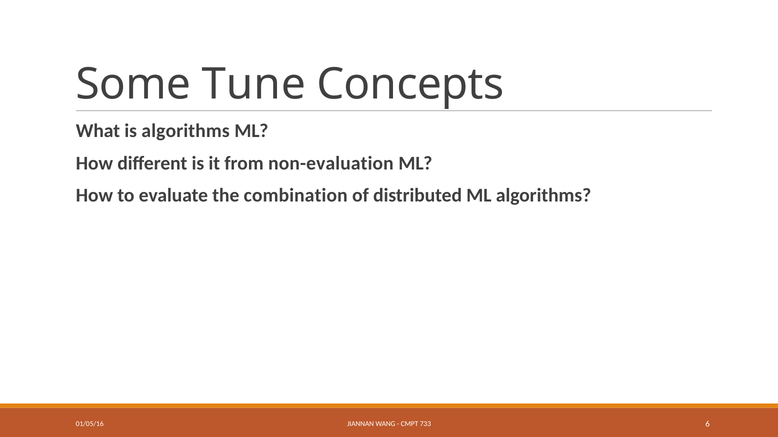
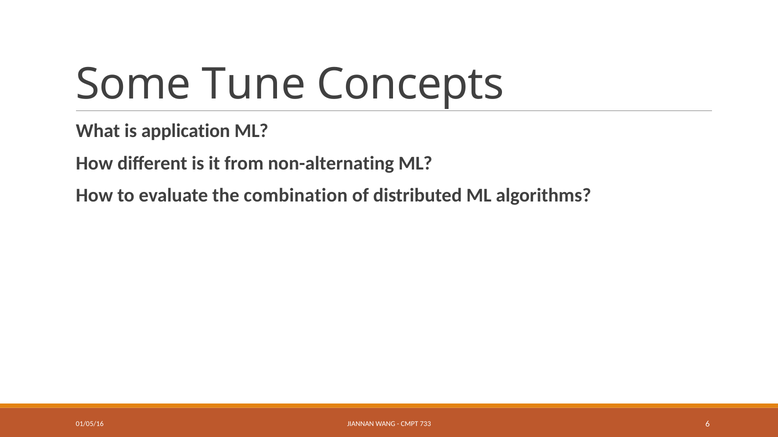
is algorithms: algorithms -> application
non-evaluation: non-evaluation -> non-alternating
